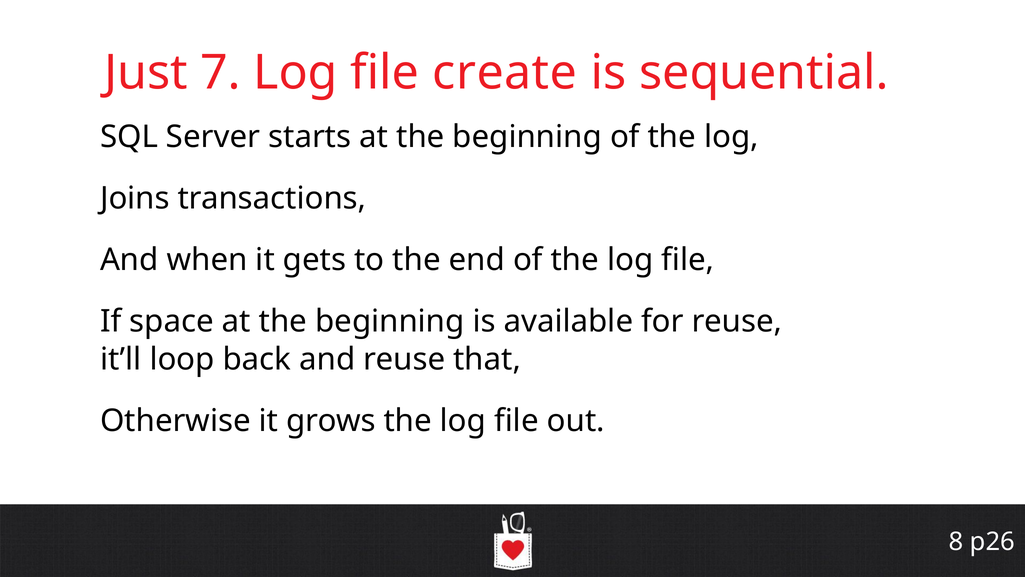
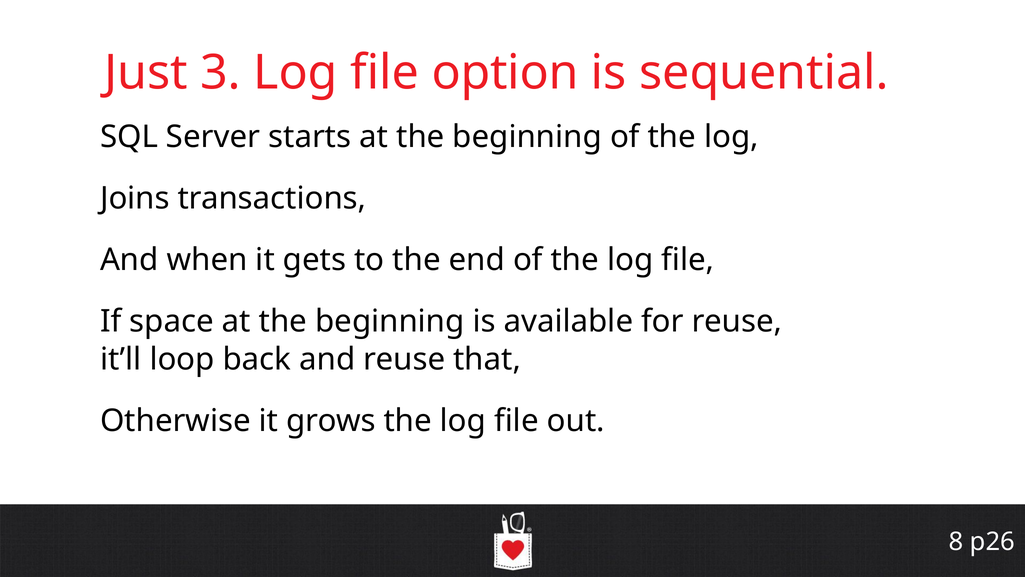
7: 7 -> 3
create: create -> option
